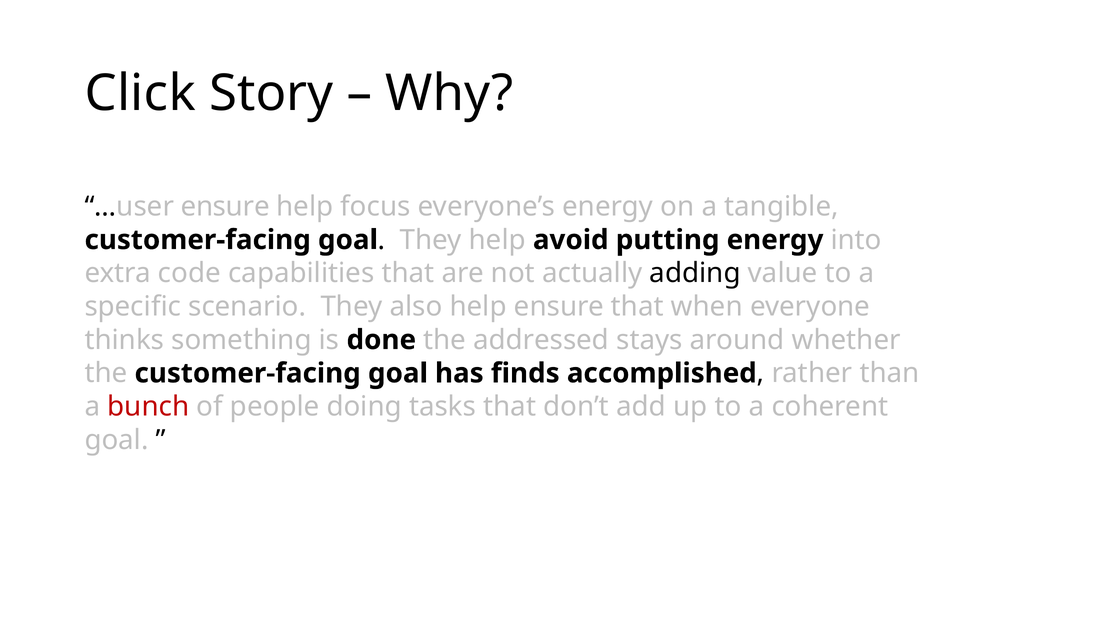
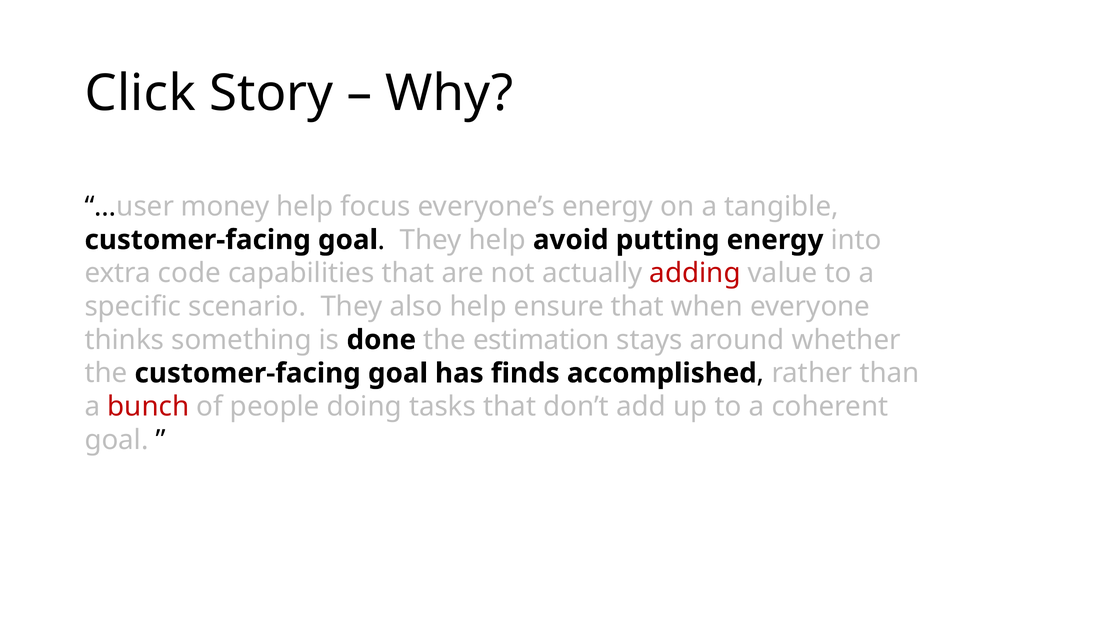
…user ensure: ensure -> money
adding colour: black -> red
addressed: addressed -> estimation
